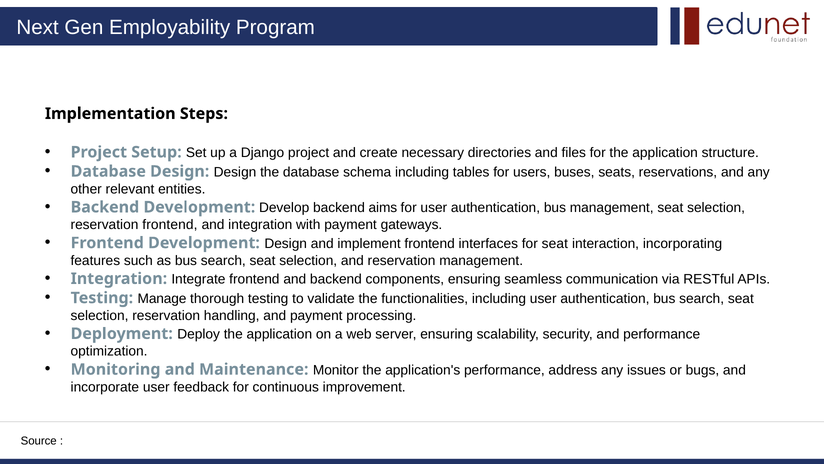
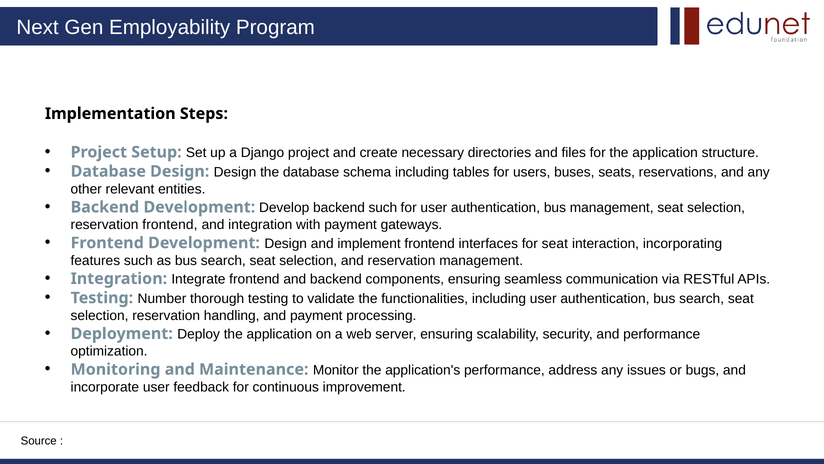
backend aims: aims -> such
Manage: Manage -> Number
